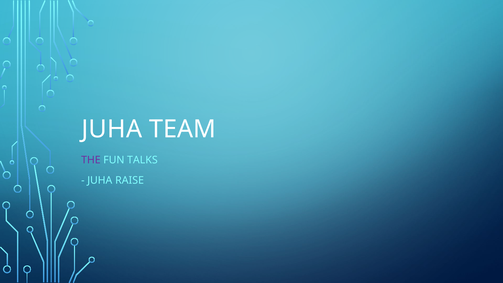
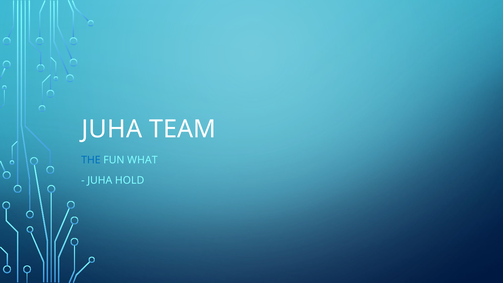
THE colour: purple -> blue
TALKS: TALKS -> WHAT
RAISE: RAISE -> HOLD
